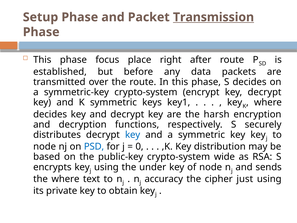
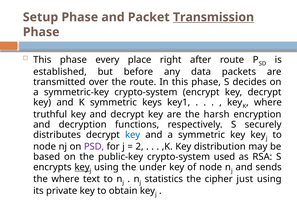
focus: focus -> every
decides at (50, 114): decides -> truthful
PSD colour: blue -> purple
0: 0 -> 2
wide: wide -> used
key at (82, 167) underline: none -> present
accuracy: accuracy -> statistics
